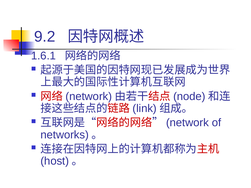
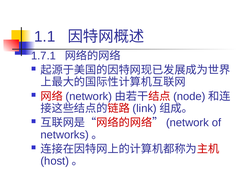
9.2: 9.2 -> 1.1
1.6.1: 1.6.1 -> 1.7.1
